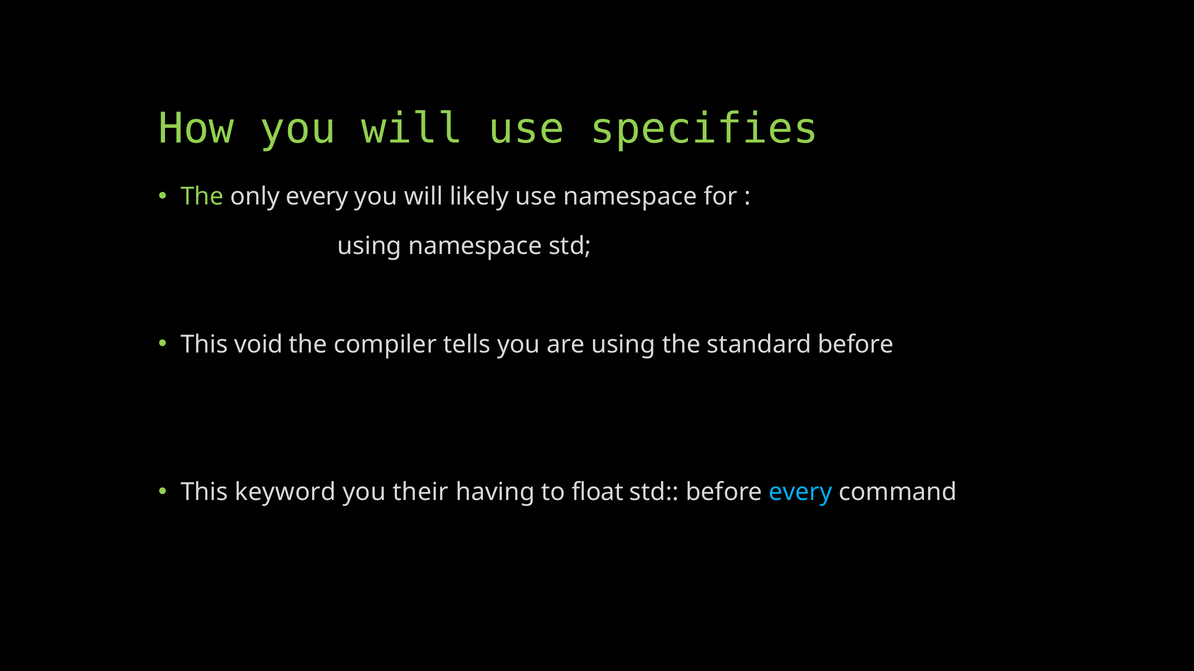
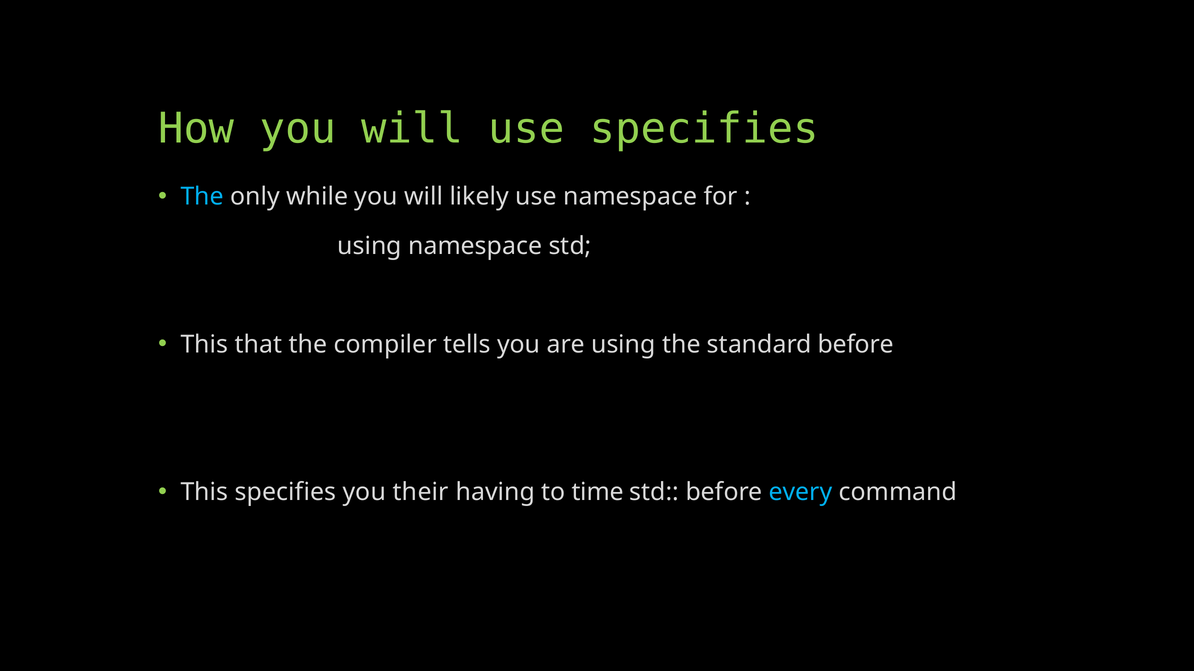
The at (202, 197) colour: light green -> light blue
only every: every -> while
void: void -> that
This keyword: keyword -> specifies
float: float -> time
